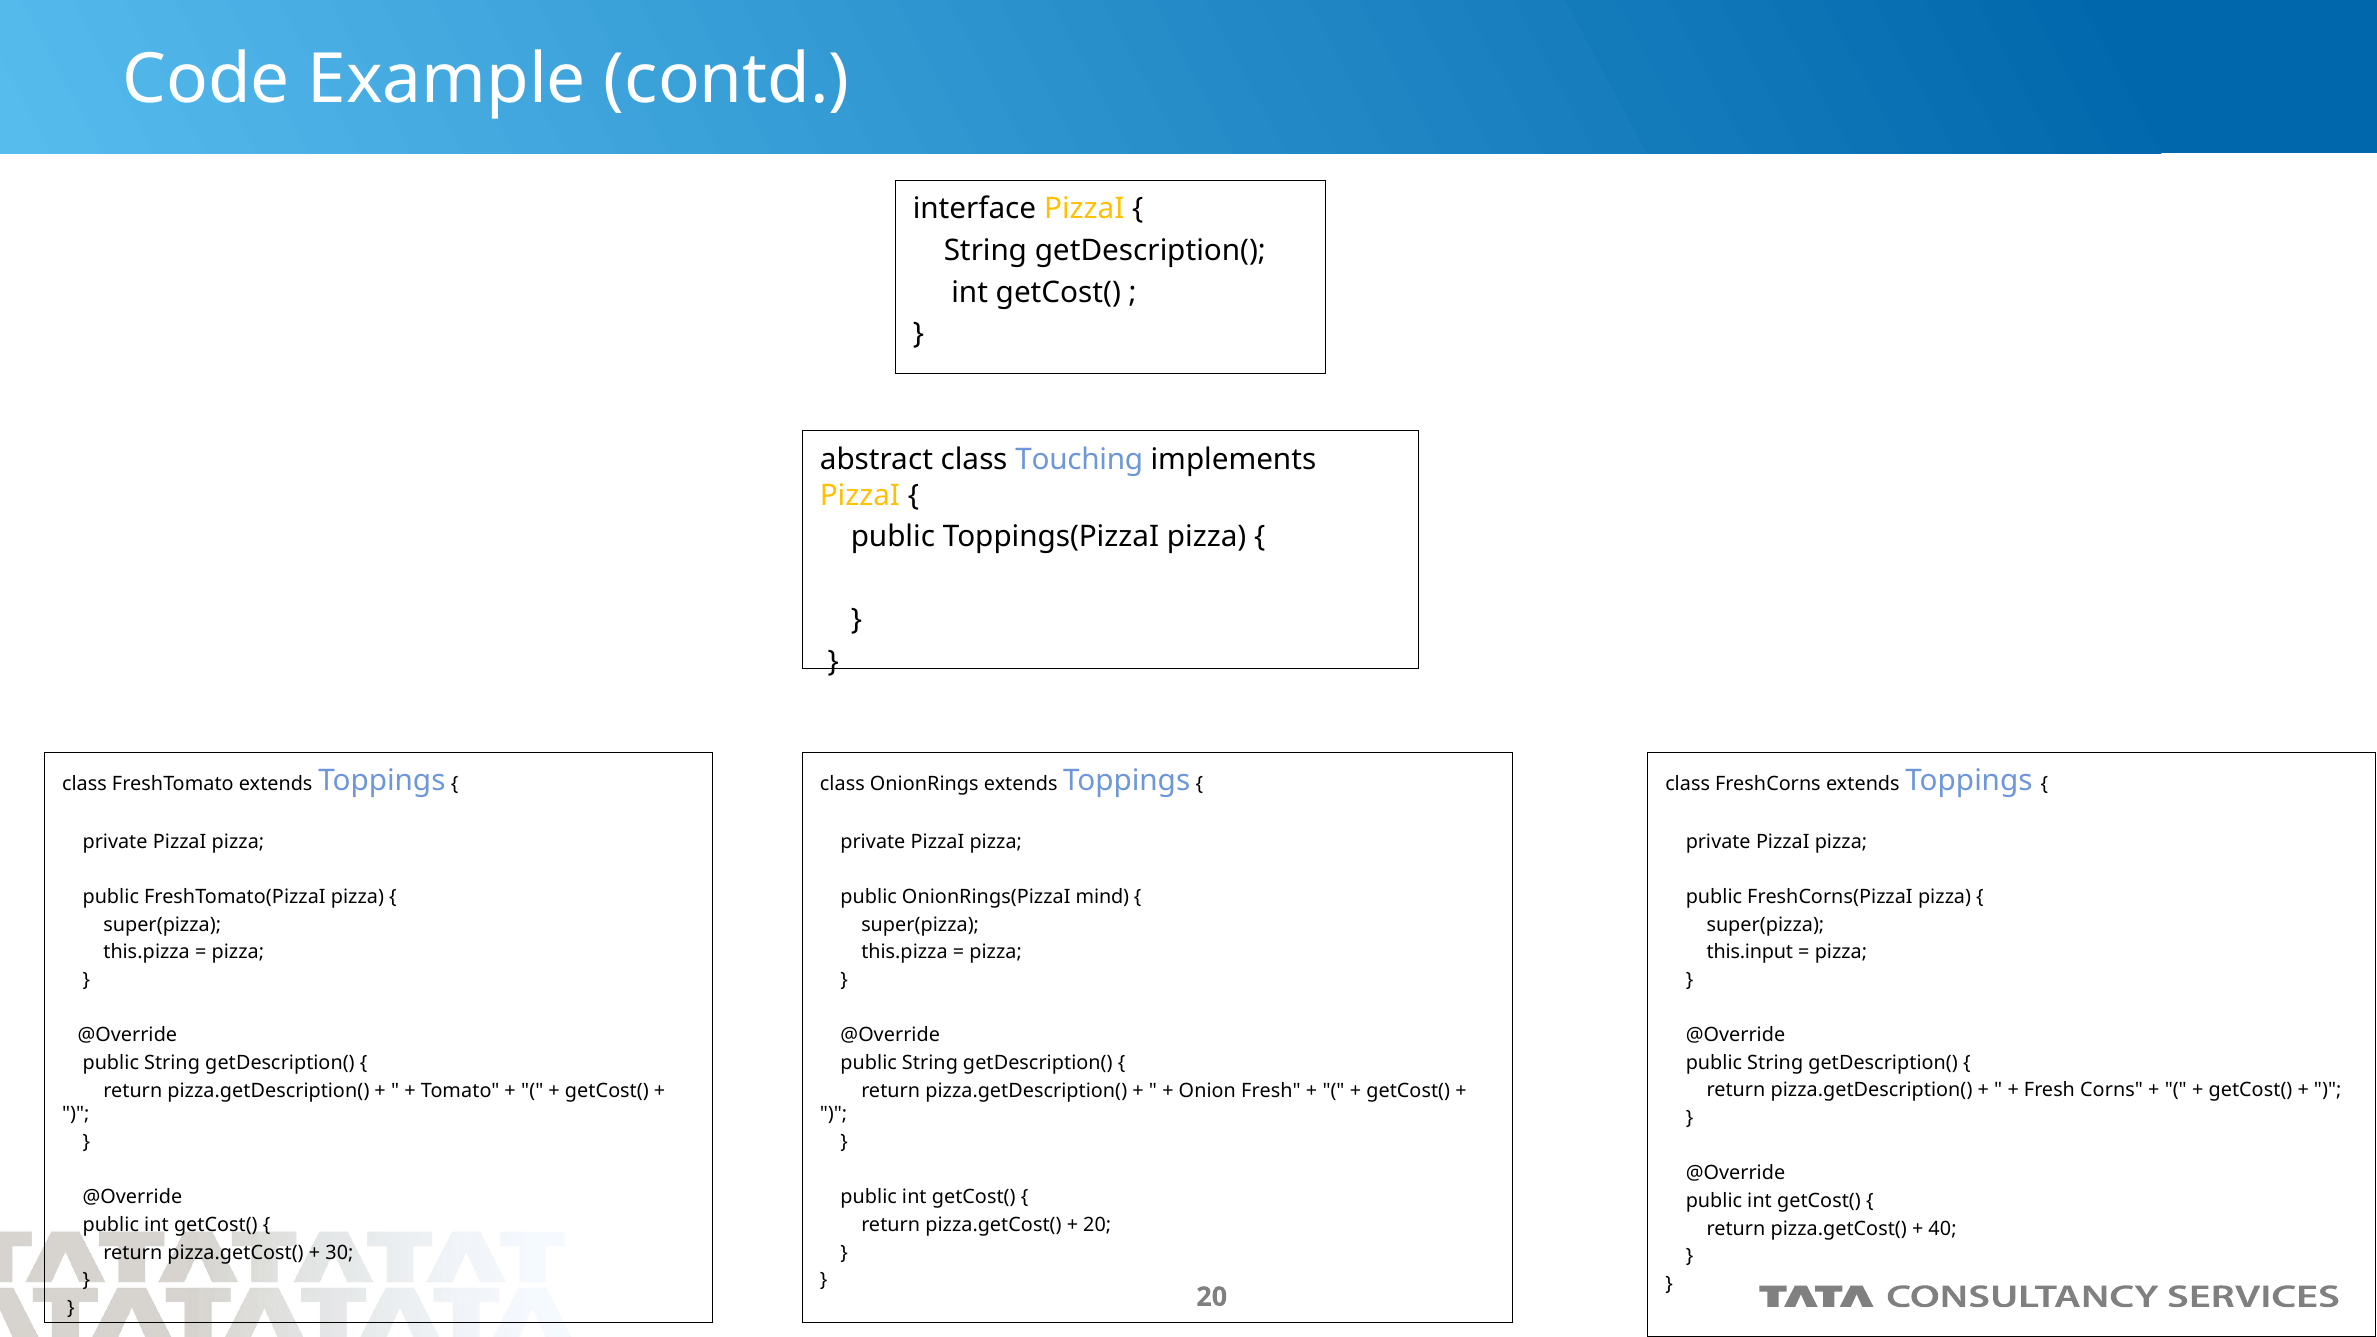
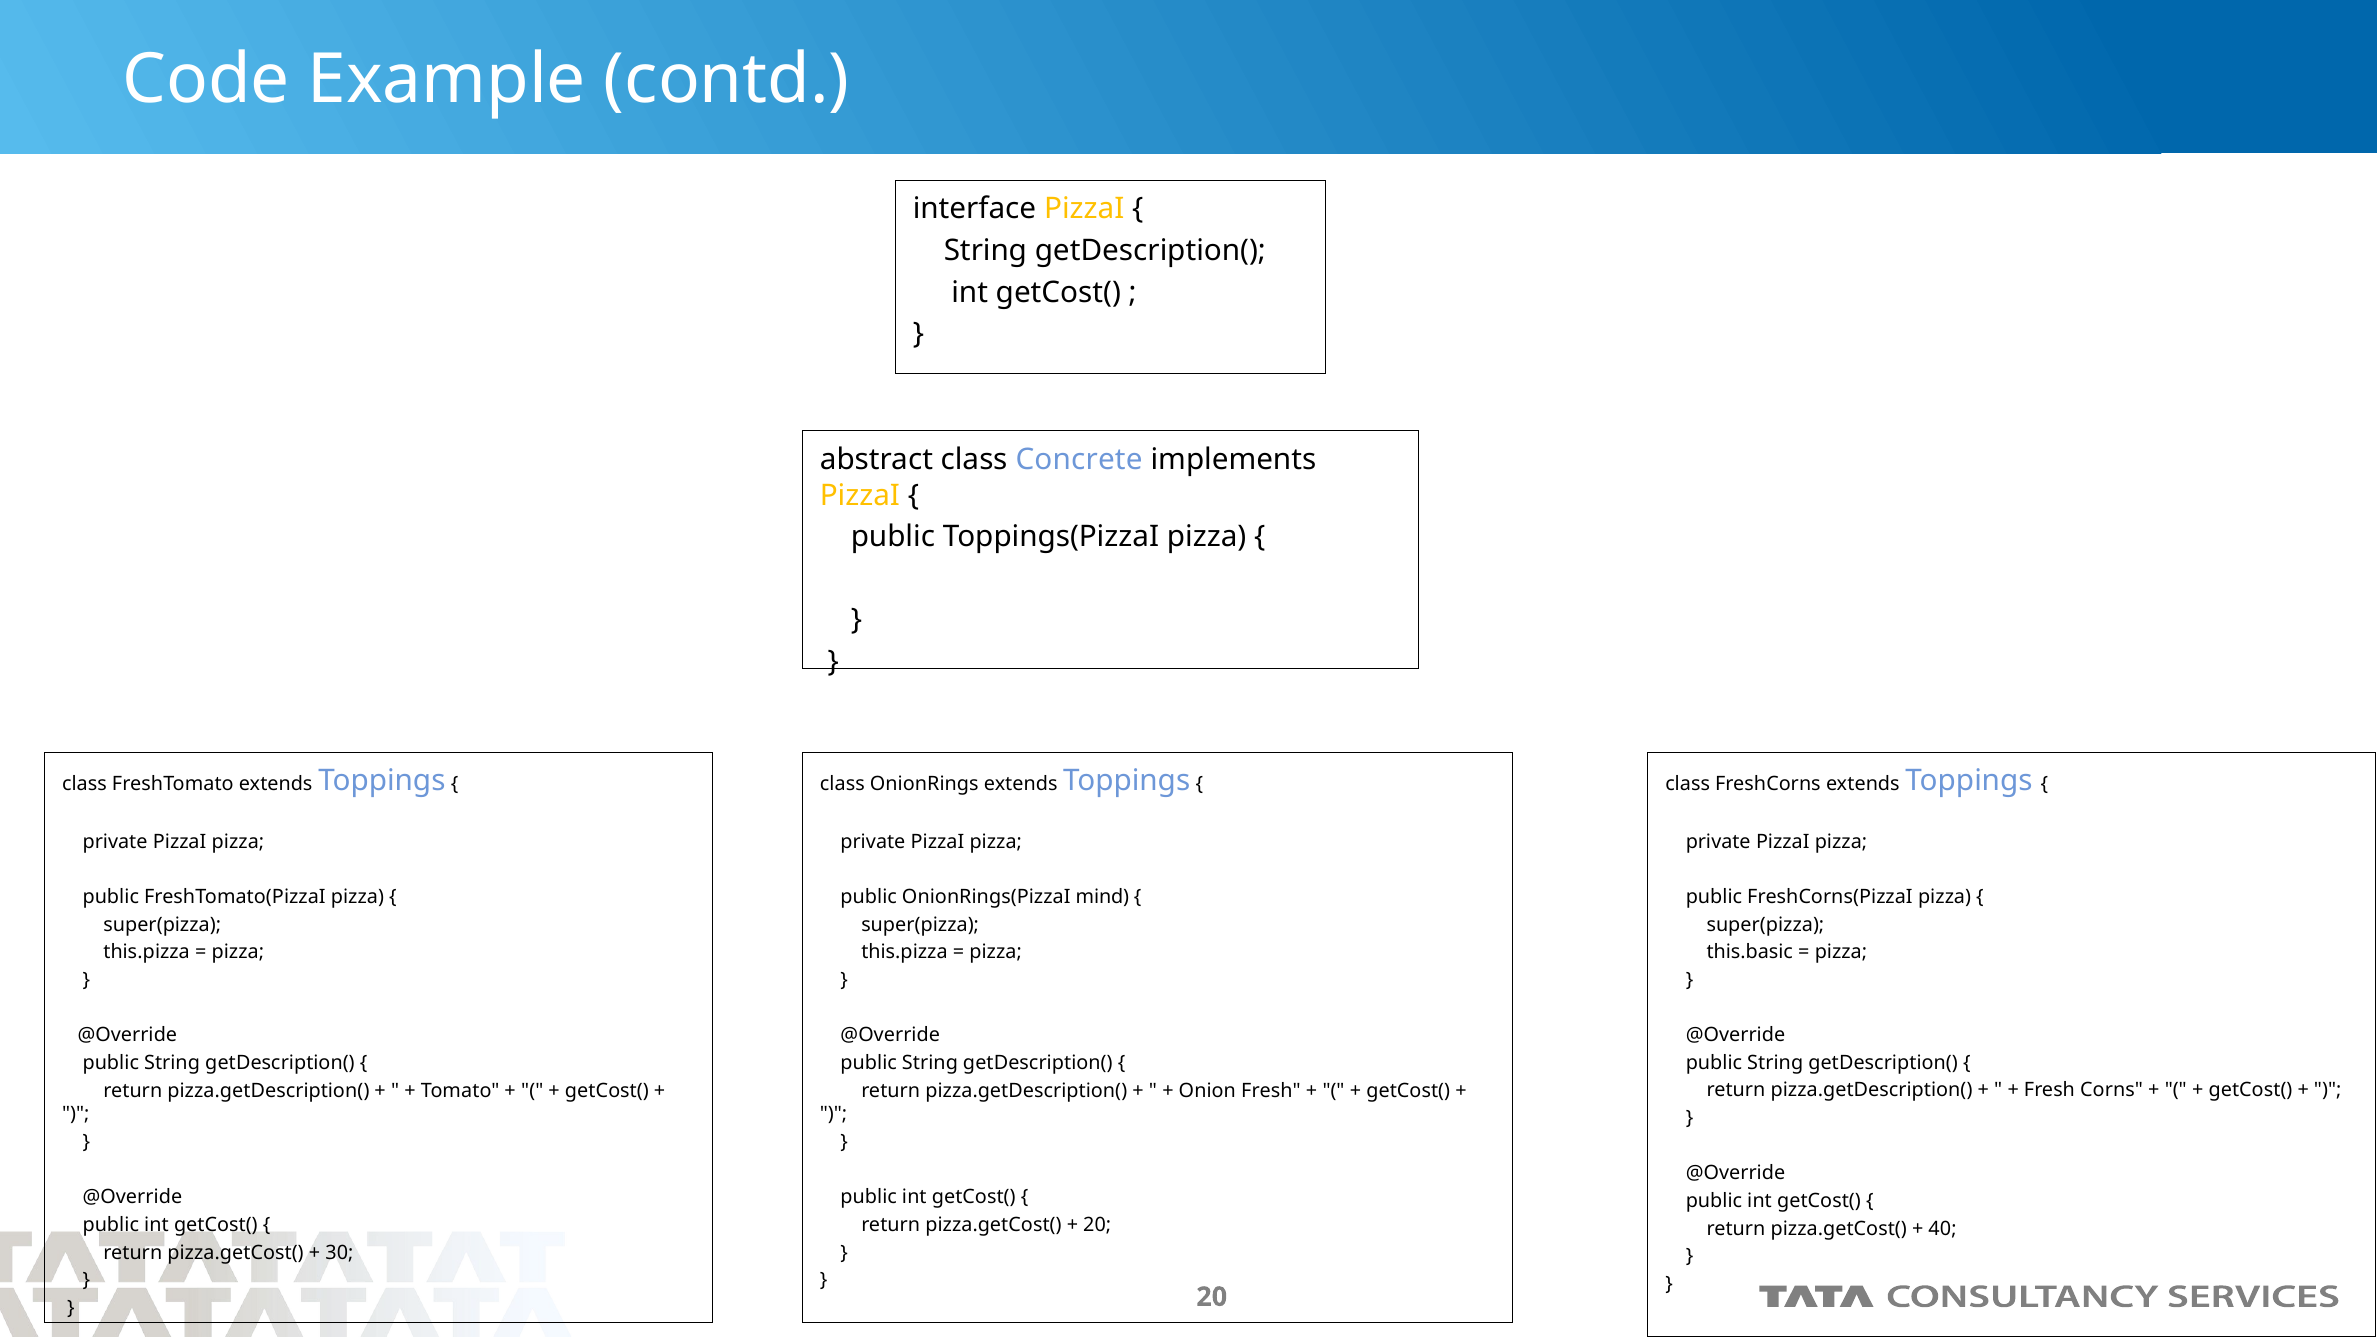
Touching: Touching -> Concrete
this.input: this.input -> this.basic
